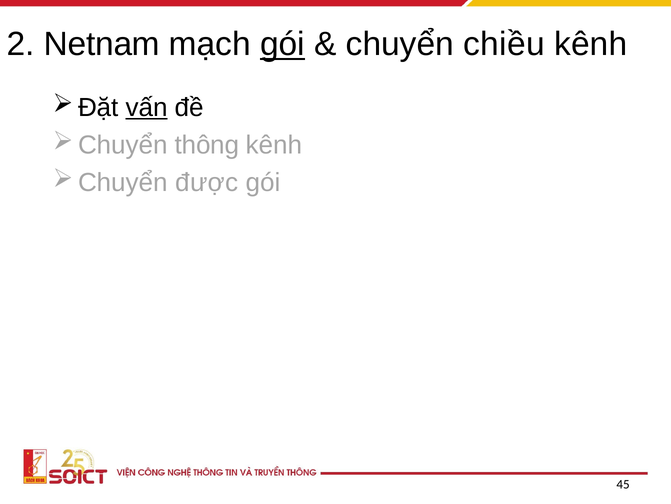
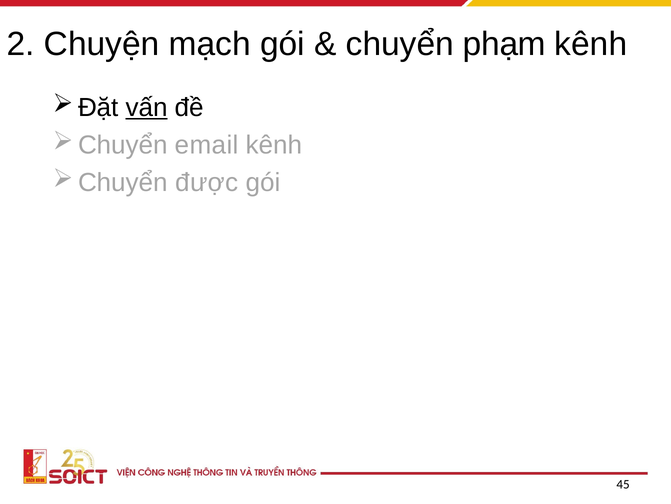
Netnam: Netnam -> Chuyện
gói at (282, 44) underline: present -> none
chiều: chiều -> phạm
thông: thông -> email
